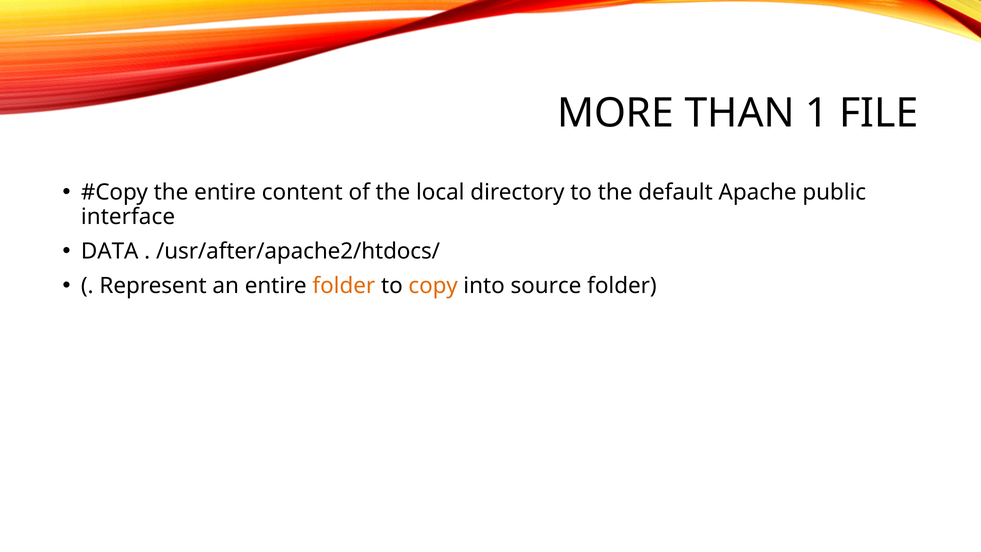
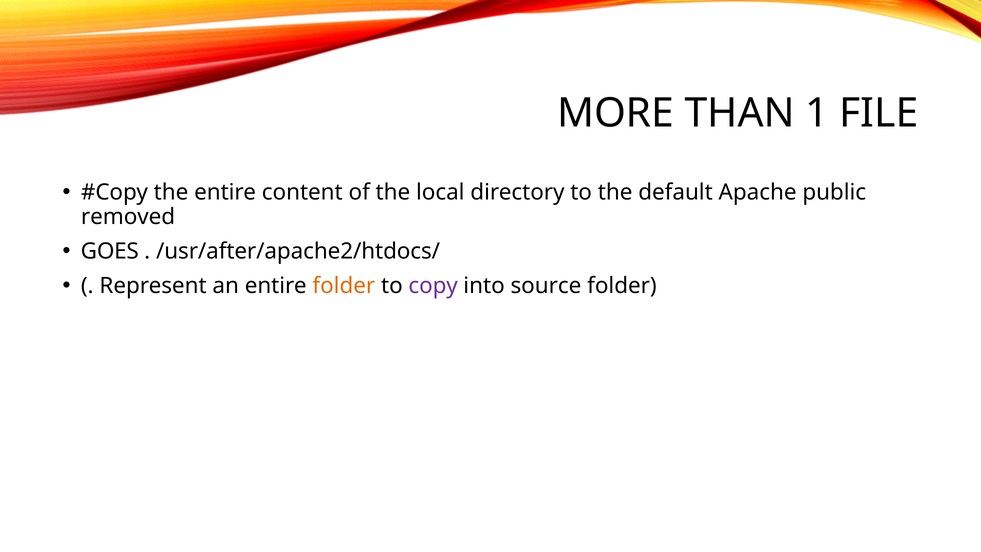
interface: interface -> removed
DATA: DATA -> GOES
copy colour: orange -> purple
